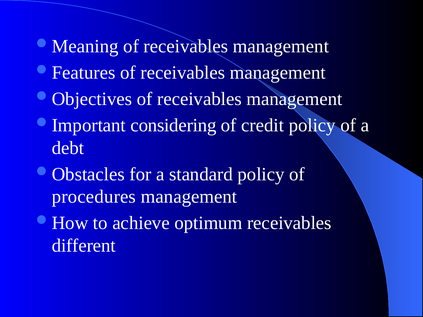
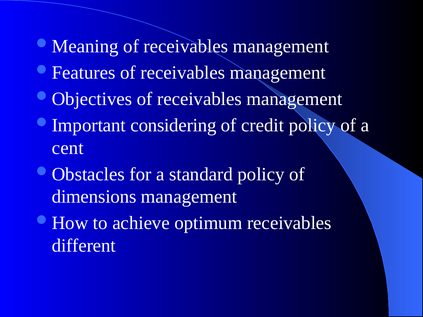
debt: debt -> cent
procedures: procedures -> dimensions
